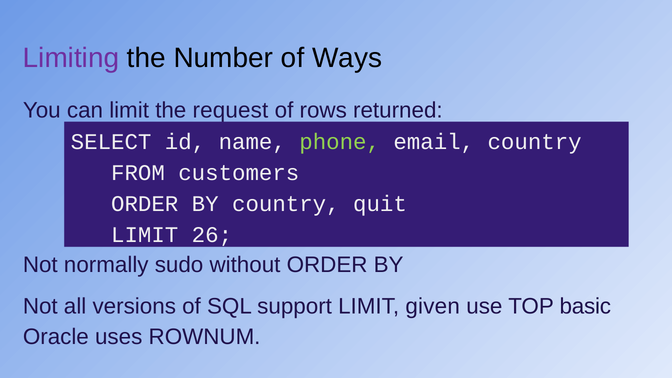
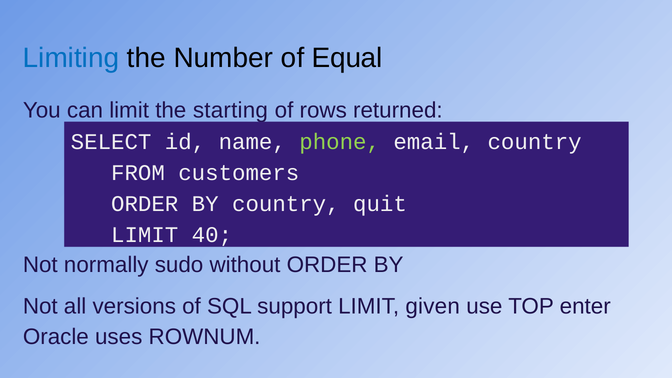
Limiting colour: purple -> blue
Ways: Ways -> Equal
request: request -> starting
26: 26 -> 40
basic: basic -> enter
